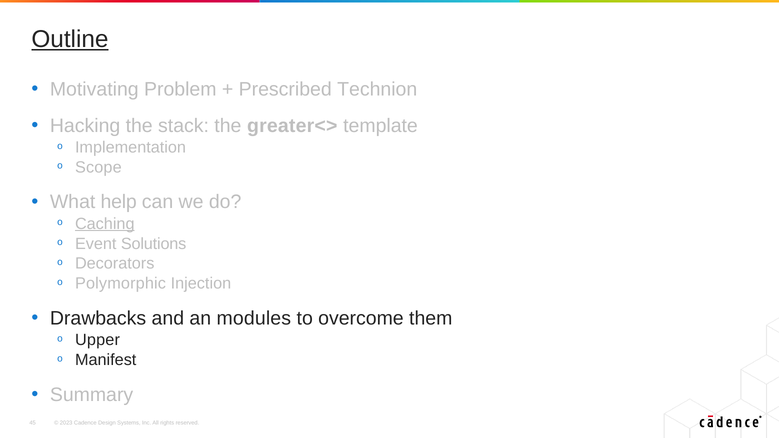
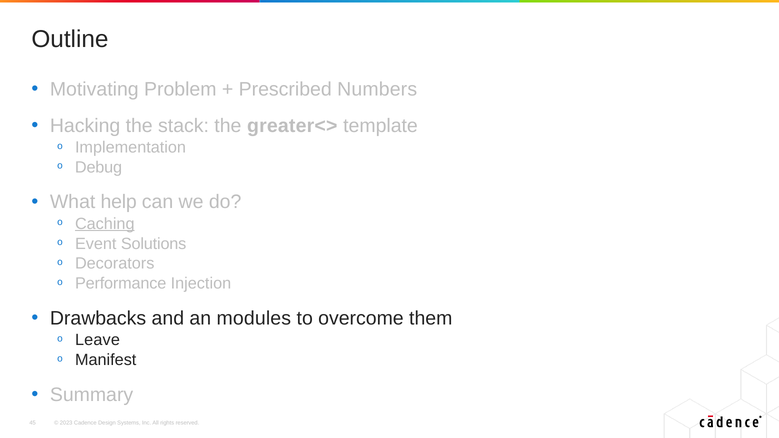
Outline underline: present -> none
Technion: Technion -> Numbers
Scope: Scope -> Debug
Polymorphic: Polymorphic -> Performance
Upper: Upper -> Leave
